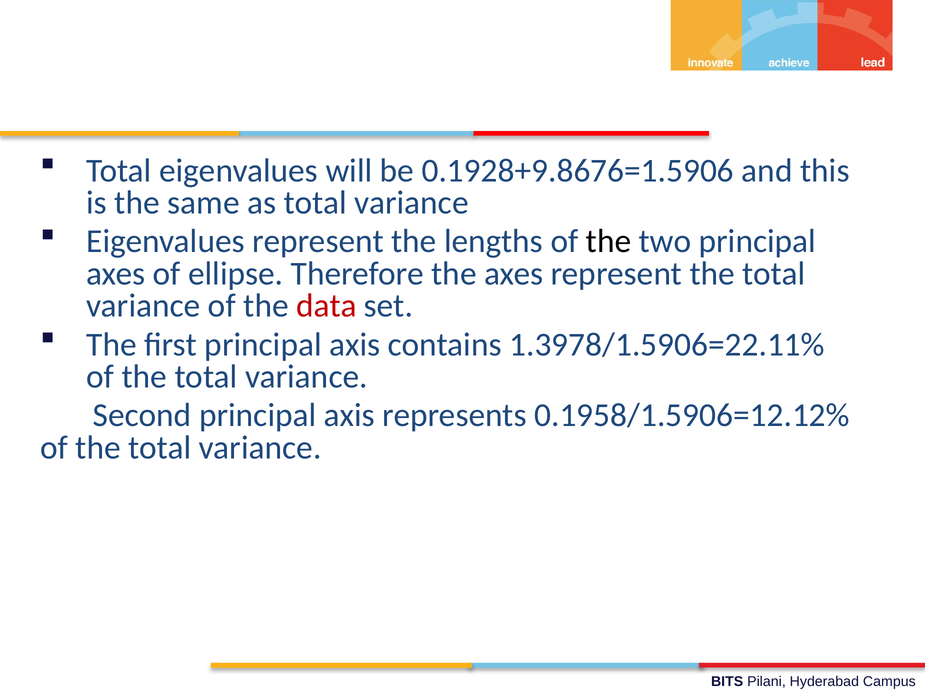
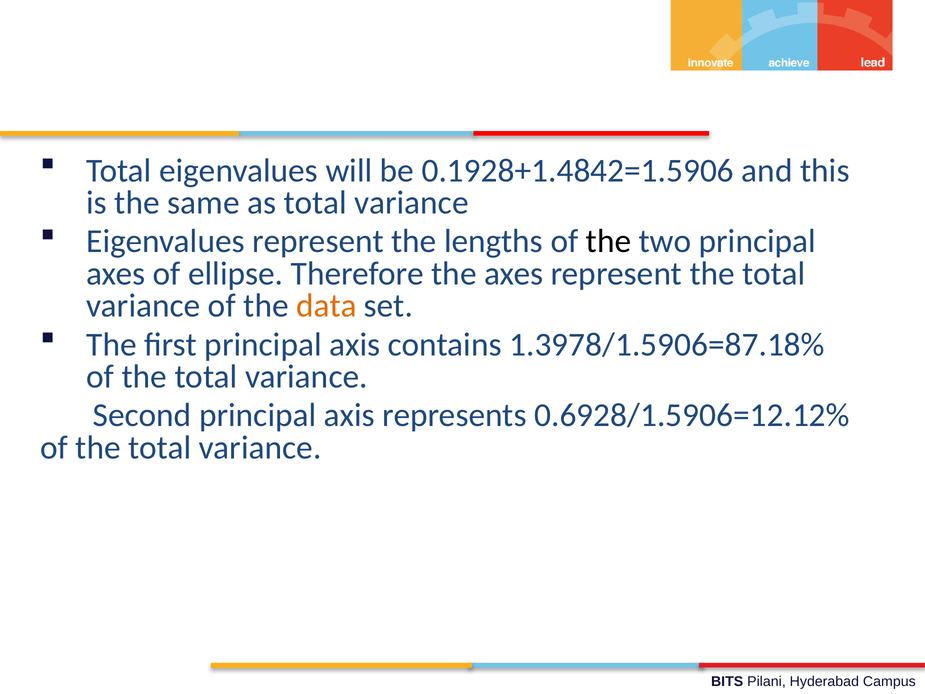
0.1928+9.8676=1.5906: 0.1928+9.8676=1.5906 -> 0.1928+1.4842=1.5906
data colour: red -> orange
1.3978/1.5906=22.11%: 1.3978/1.5906=22.11% -> 1.3978/1.5906=87.18%
0.1958/1.5906=12.12%: 0.1958/1.5906=12.12% -> 0.6928/1.5906=12.12%
